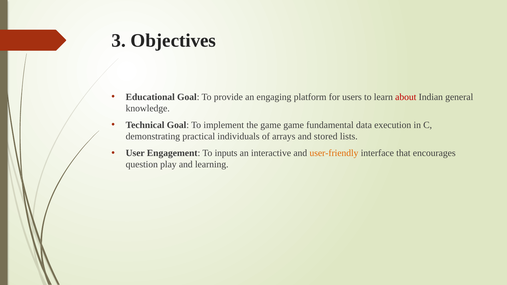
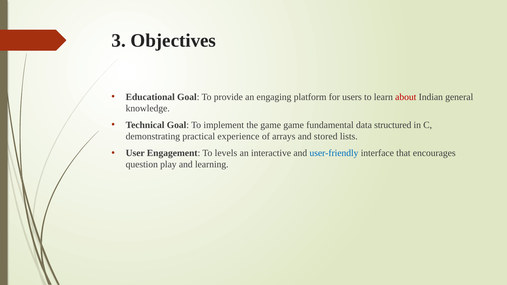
execution: execution -> structured
individuals: individuals -> experience
inputs: inputs -> levels
user-friendly colour: orange -> blue
